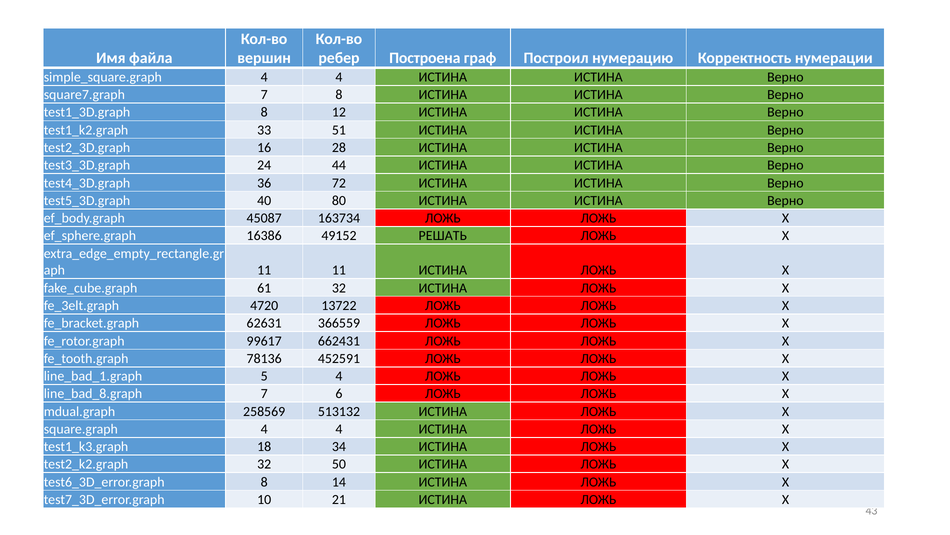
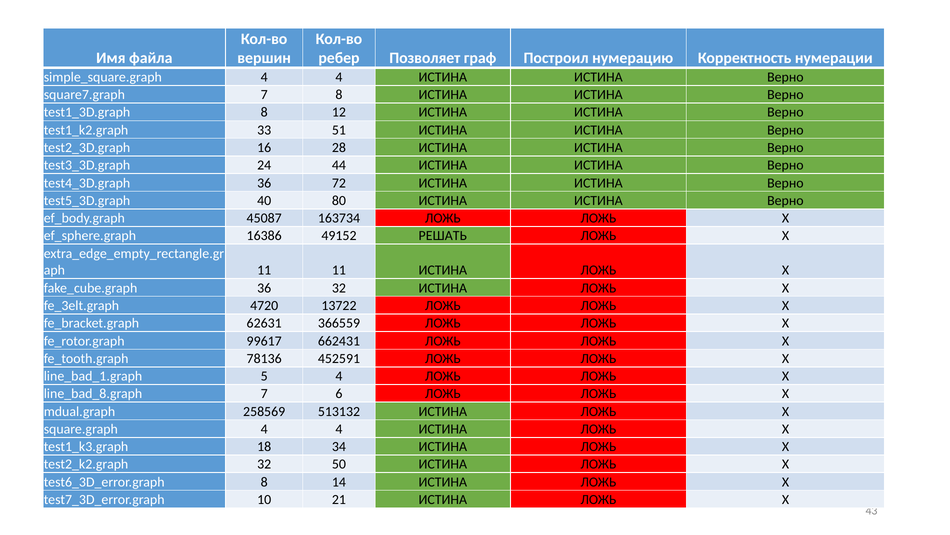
Построена: Построена -> Позволяет
61 at (264, 288): 61 -> 36
